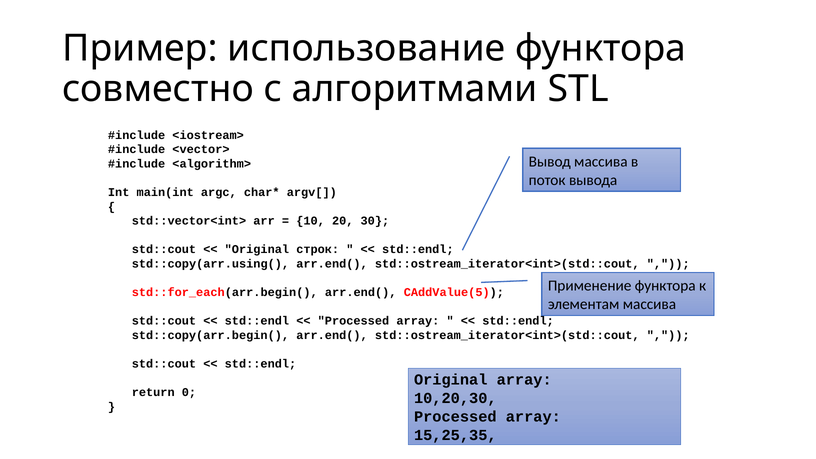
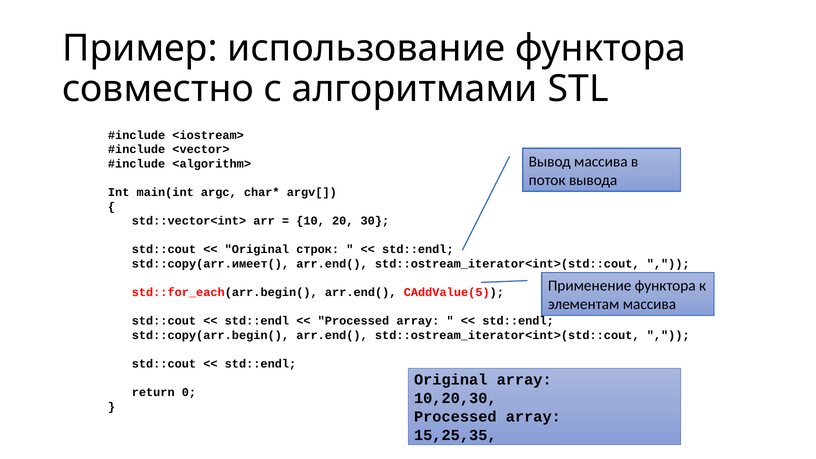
std::copy(arr.using(: std::copy(arr.using( -> std::copy(arr.имеет(
